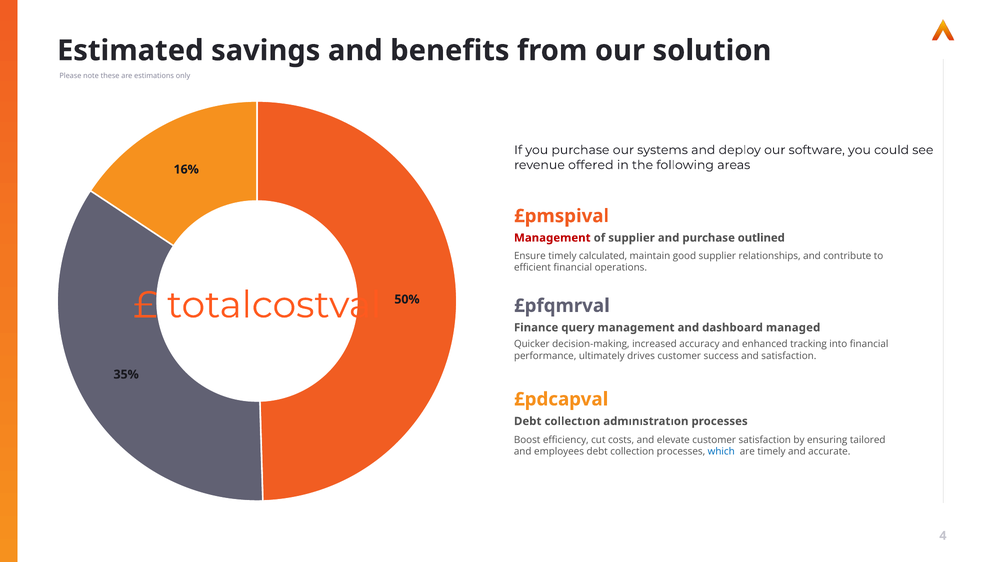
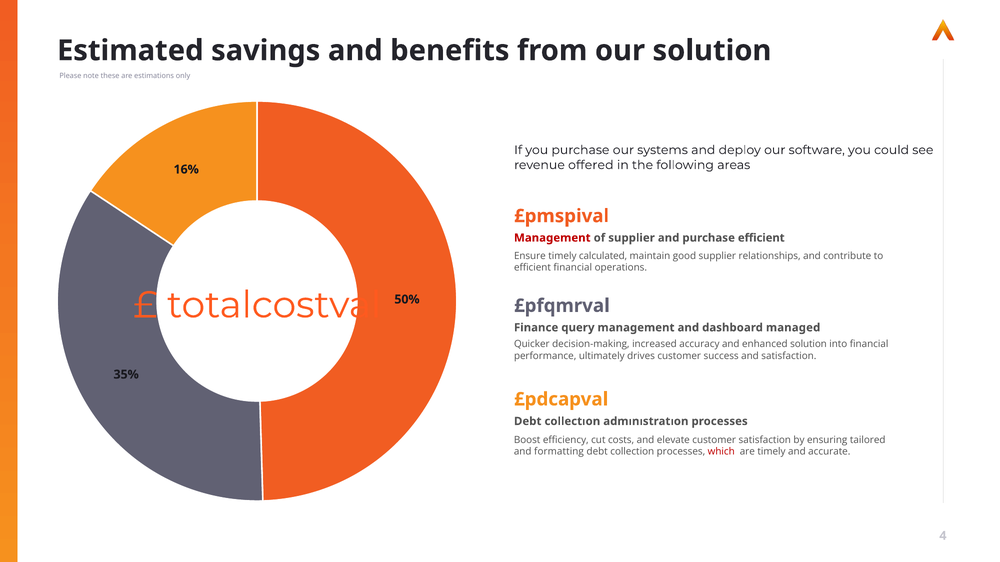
purchase outlined: outlined -> efficient
enhanced tracking: tracking -> solution
employees: employees -> formatting
which colour: blue -> red
